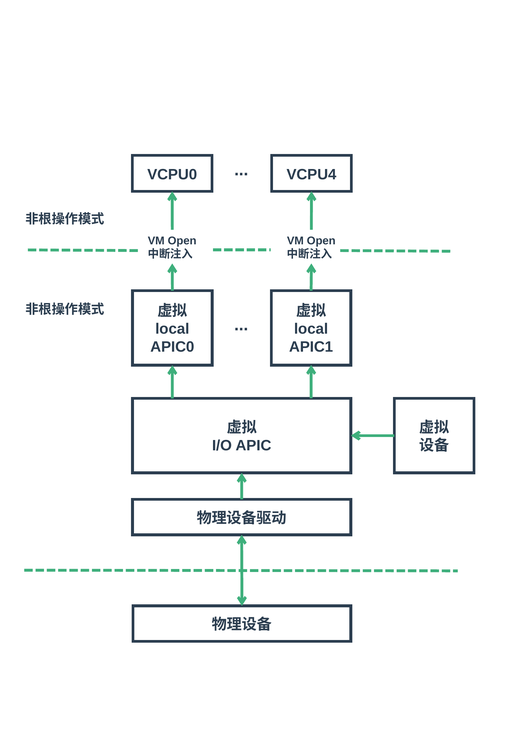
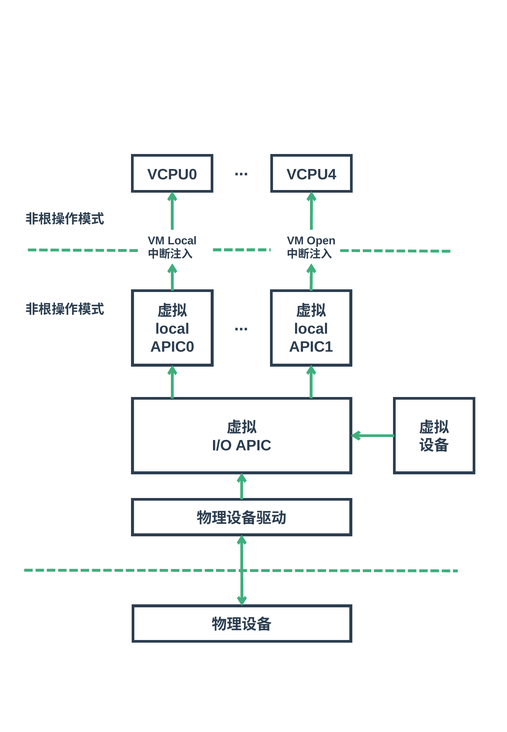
Open at (182, 241): Open -> Local
